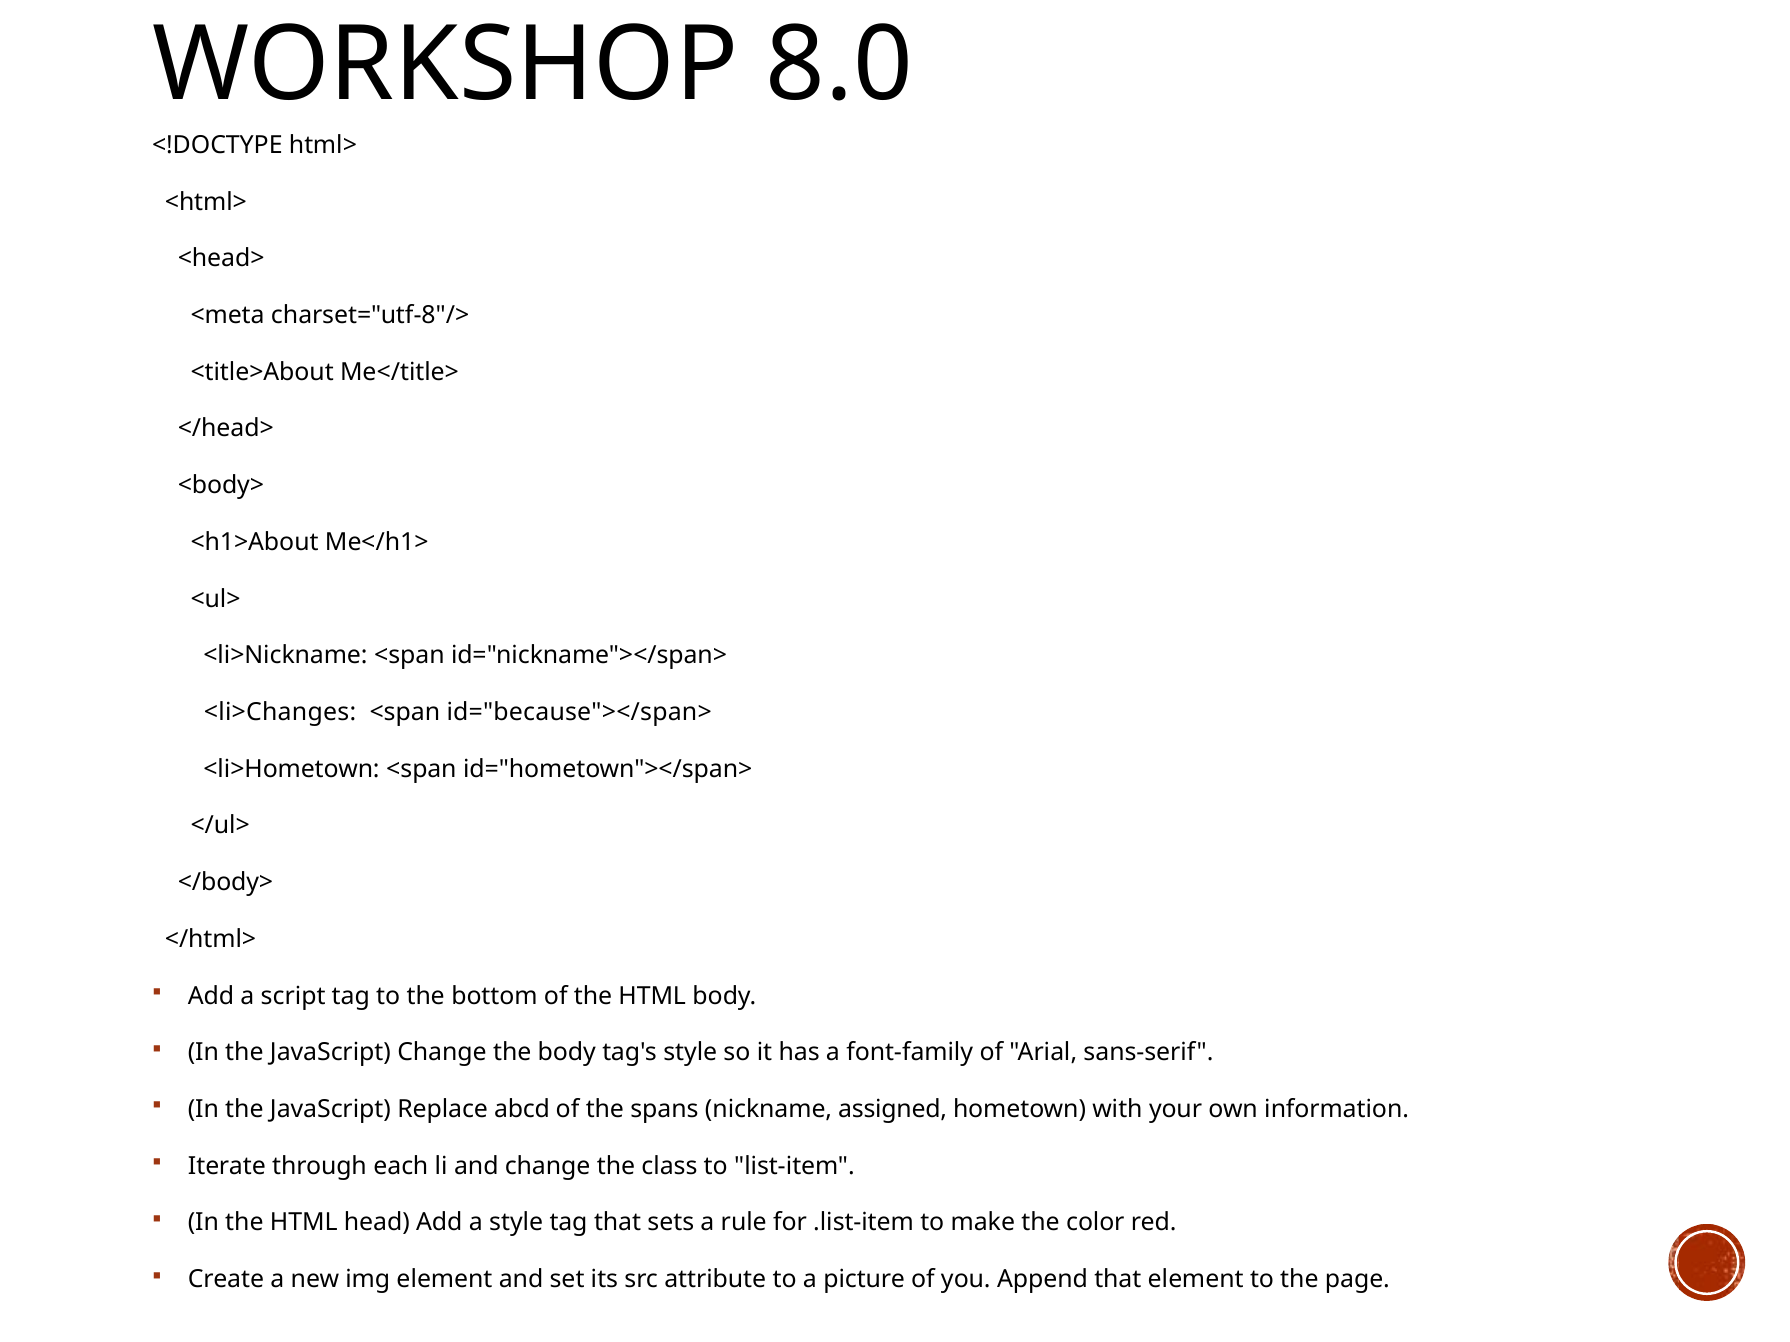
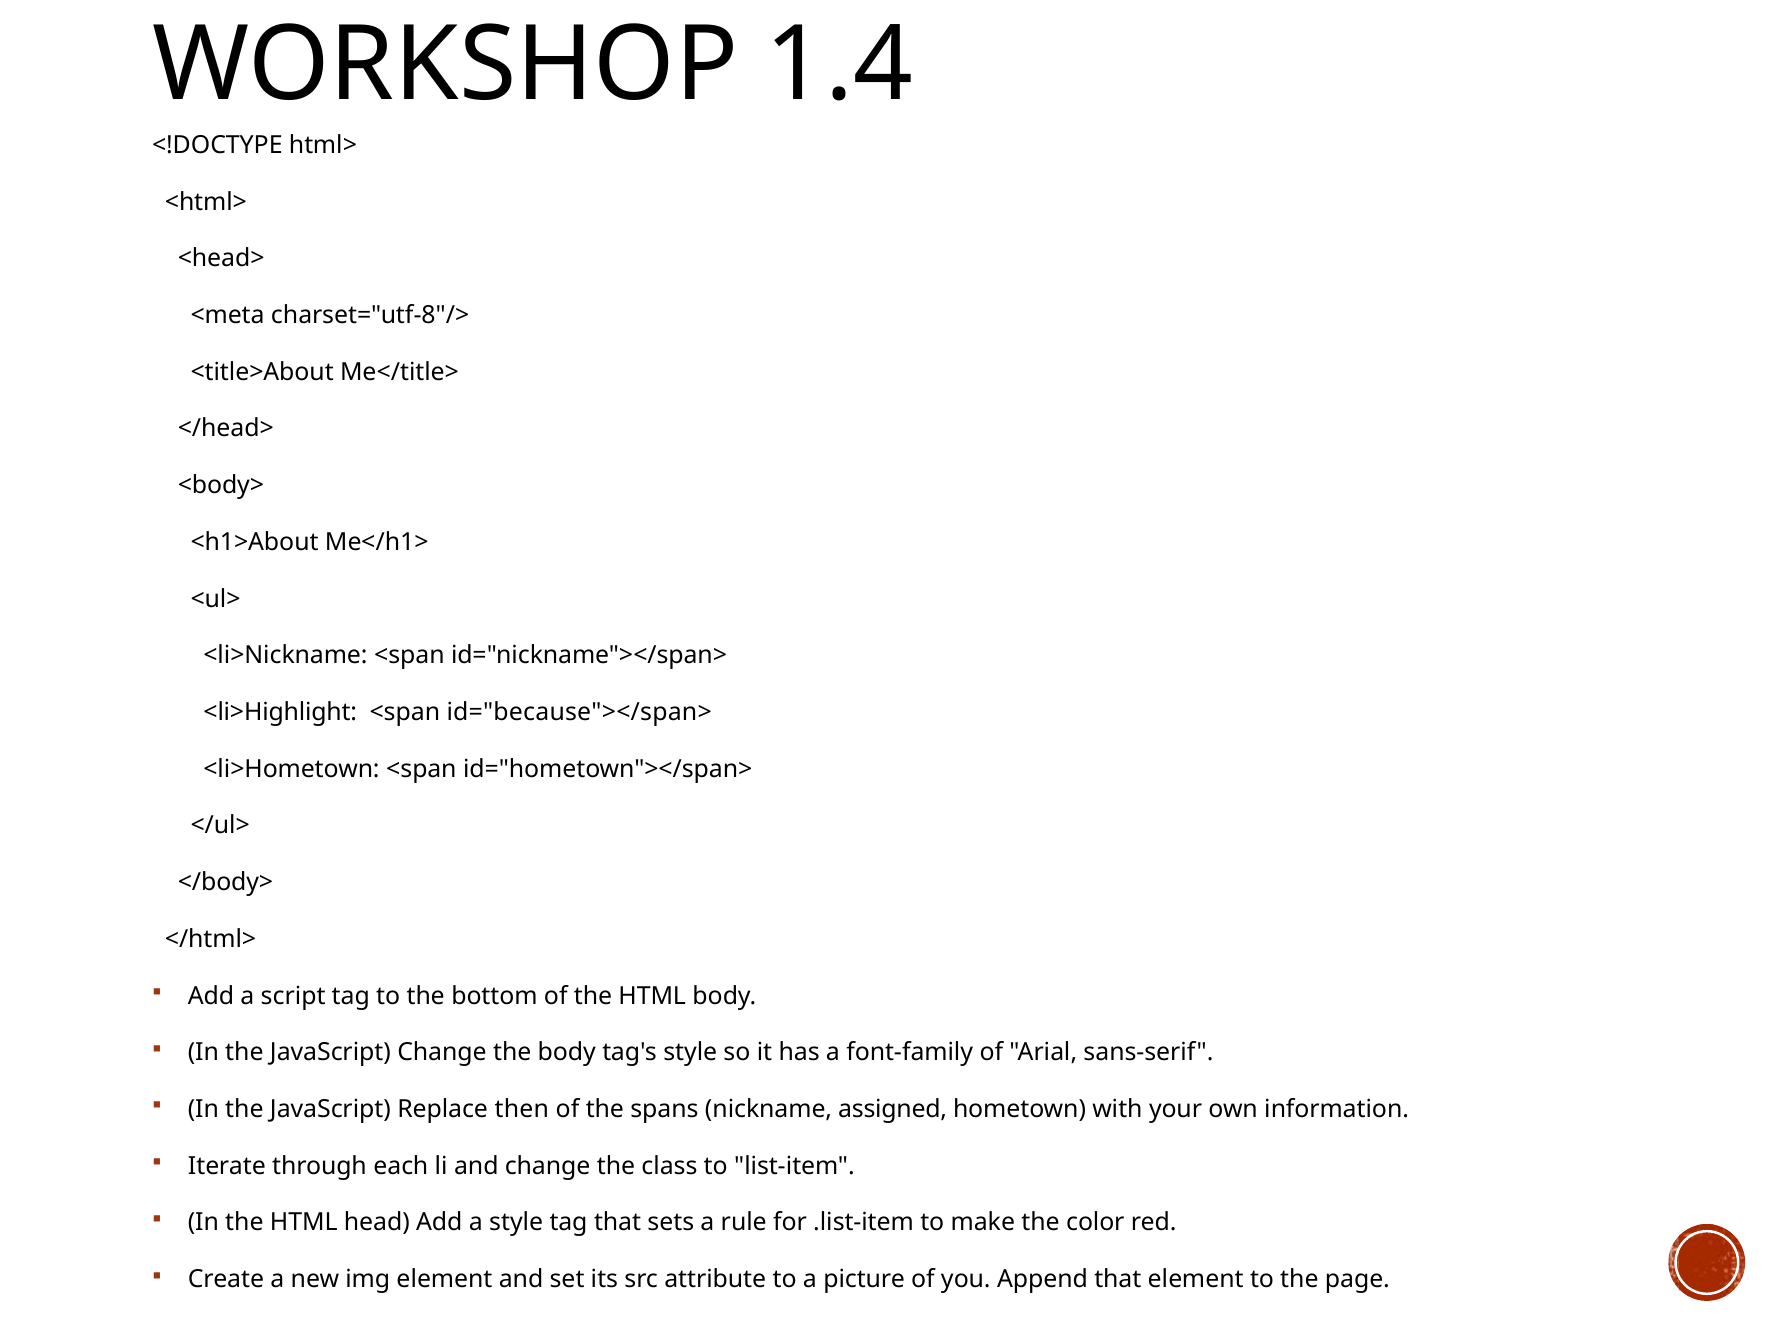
8.0: 8.0 -> 1.4
<li>Changes: <li>Changes -> <li>Highlight
abcd: abcd -> then
